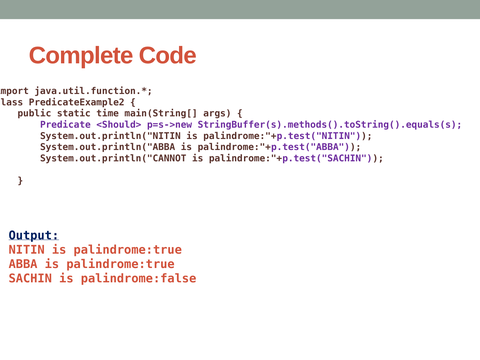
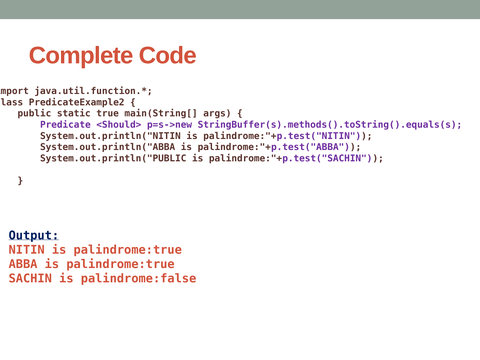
time: time -> true
System.out.println("CANNOT: System.out.println("CANNOT -> System.out.println("PUBLIC
